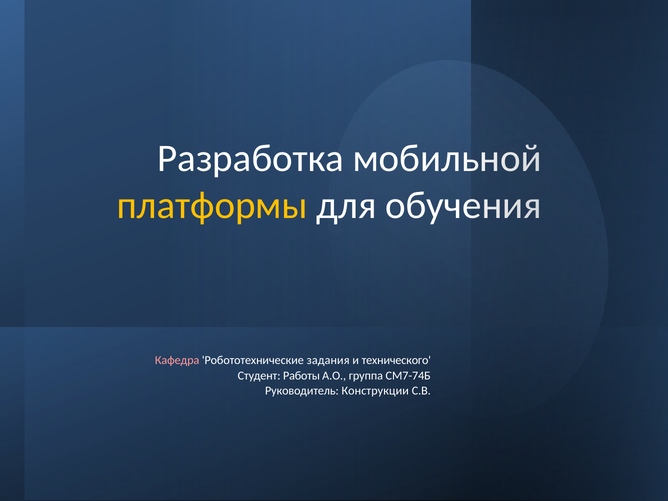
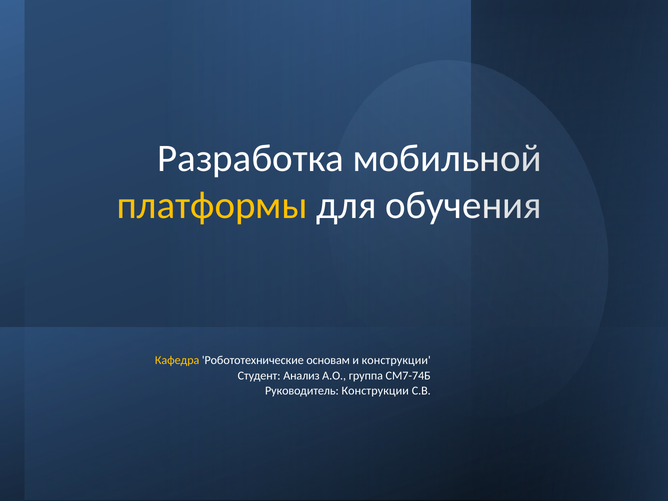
Кафедра colour: pink -> yellow
задания: задания -> основам
и технического: технического -> конструкции
Работы: Работы -> Анализ
